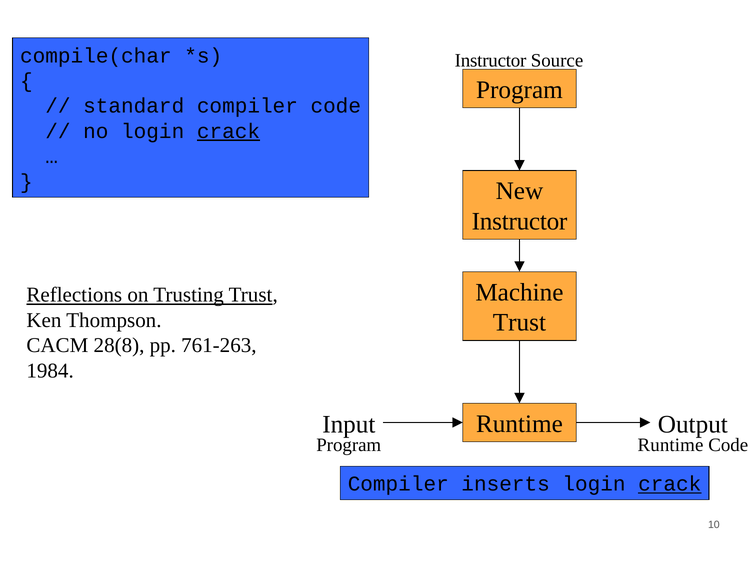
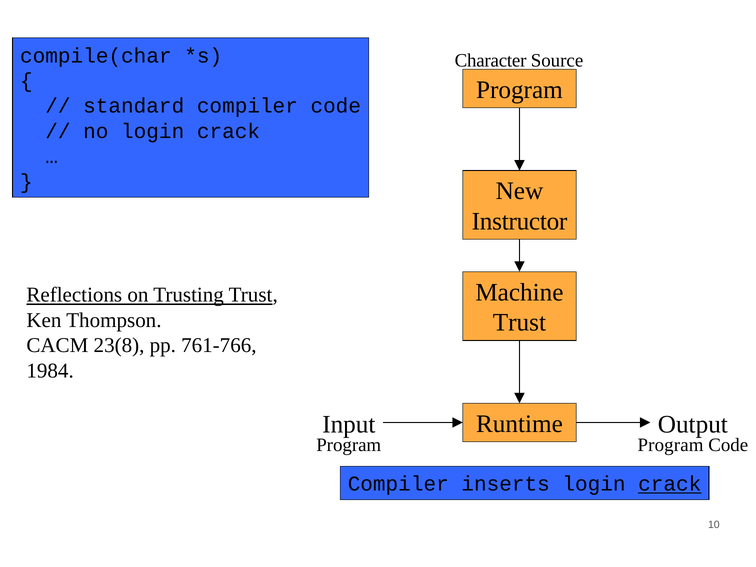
Instructor at (491, 61): Instructor -> Character
crack at (228, 131) underline: present -> none
28(8: 28(8 -> 23(8
761-263: 761-263 -> 761-766
Program Runtime: Runtime -> Program
